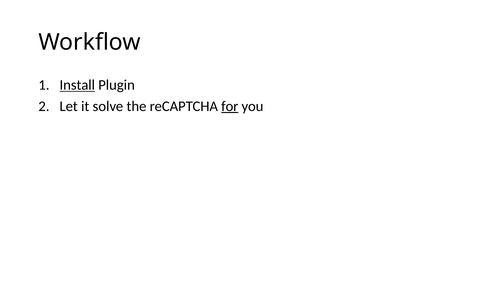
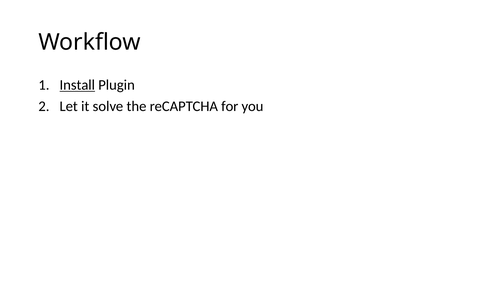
for underline: present -> none
